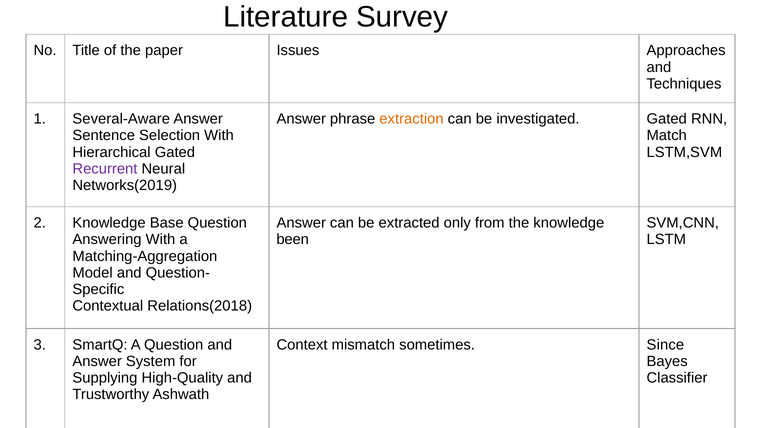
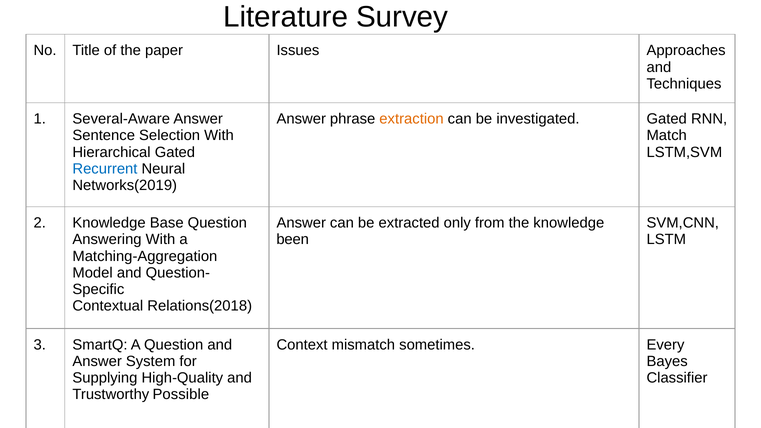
Recurrent colour: purple -> blue
Since: Since -> Every
Ashwath: Ashwath -> Possible
